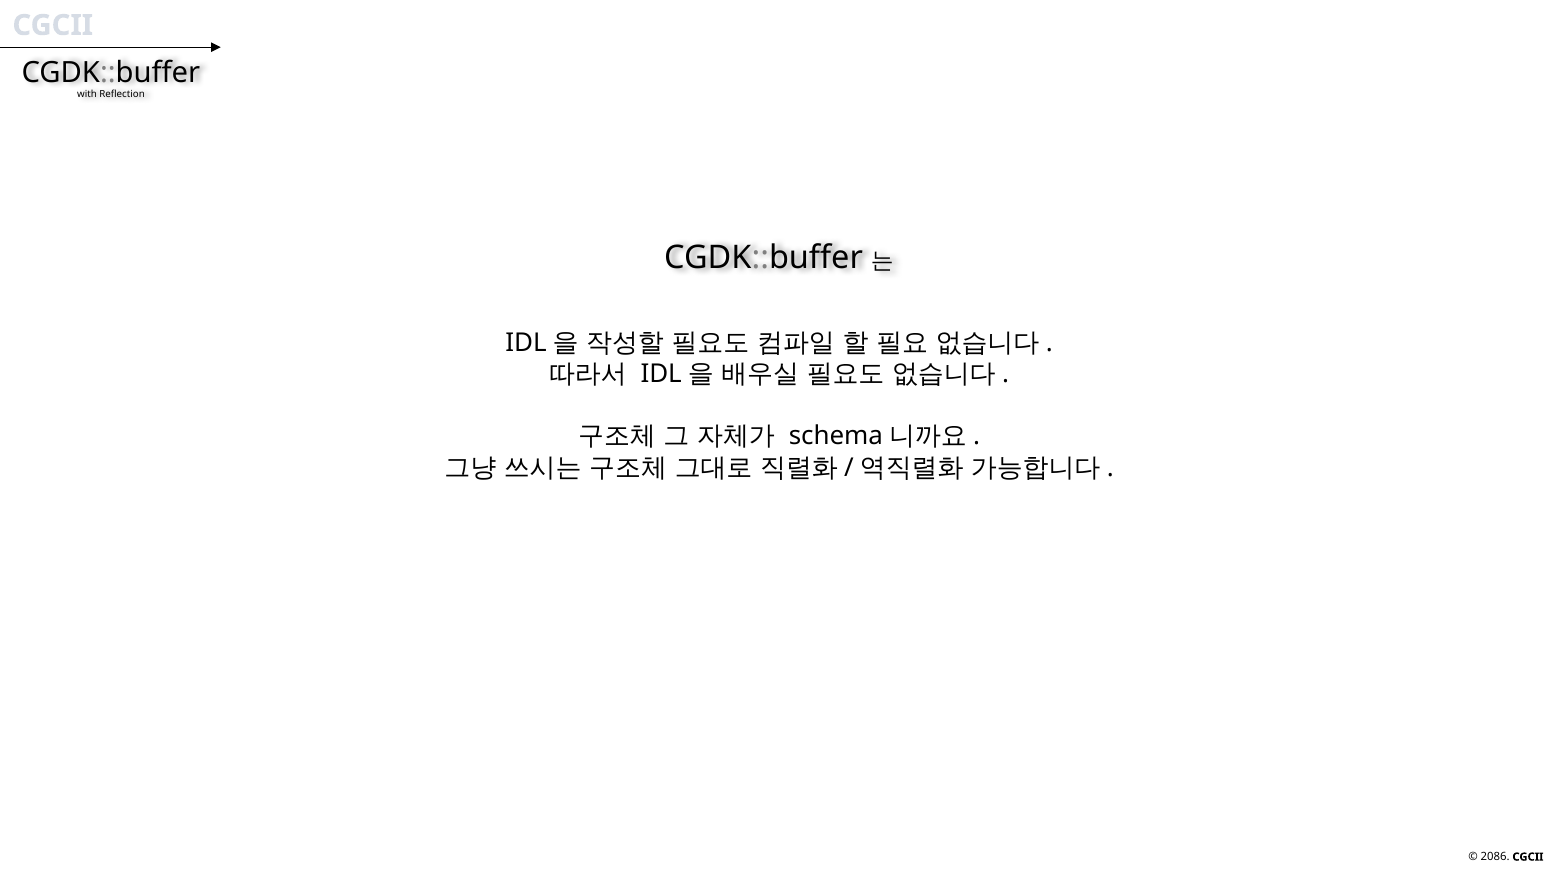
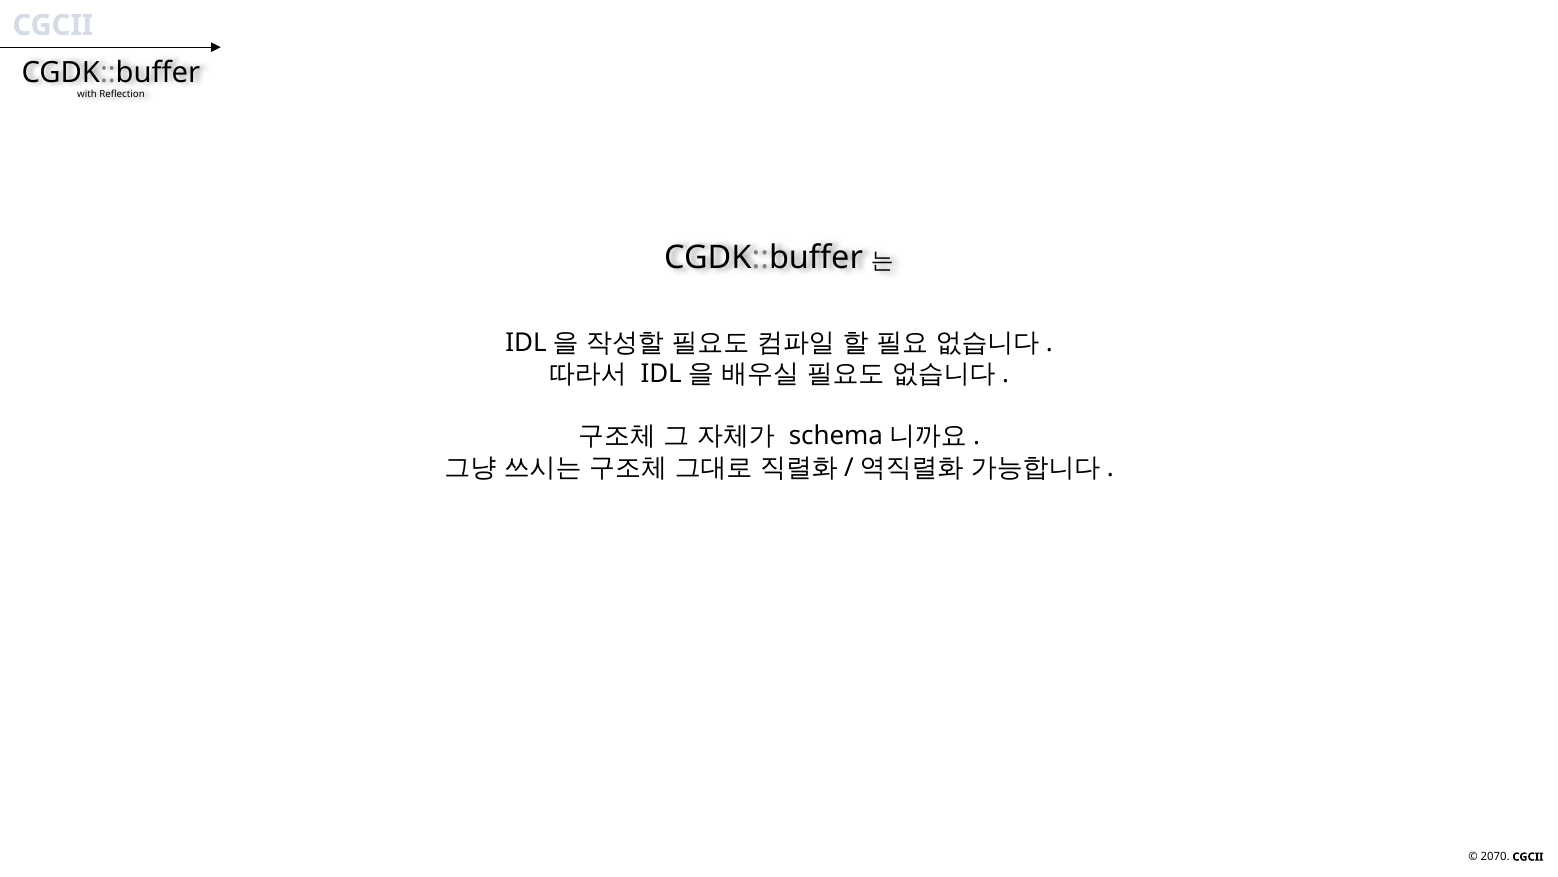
2086: 2086 -> 2070
